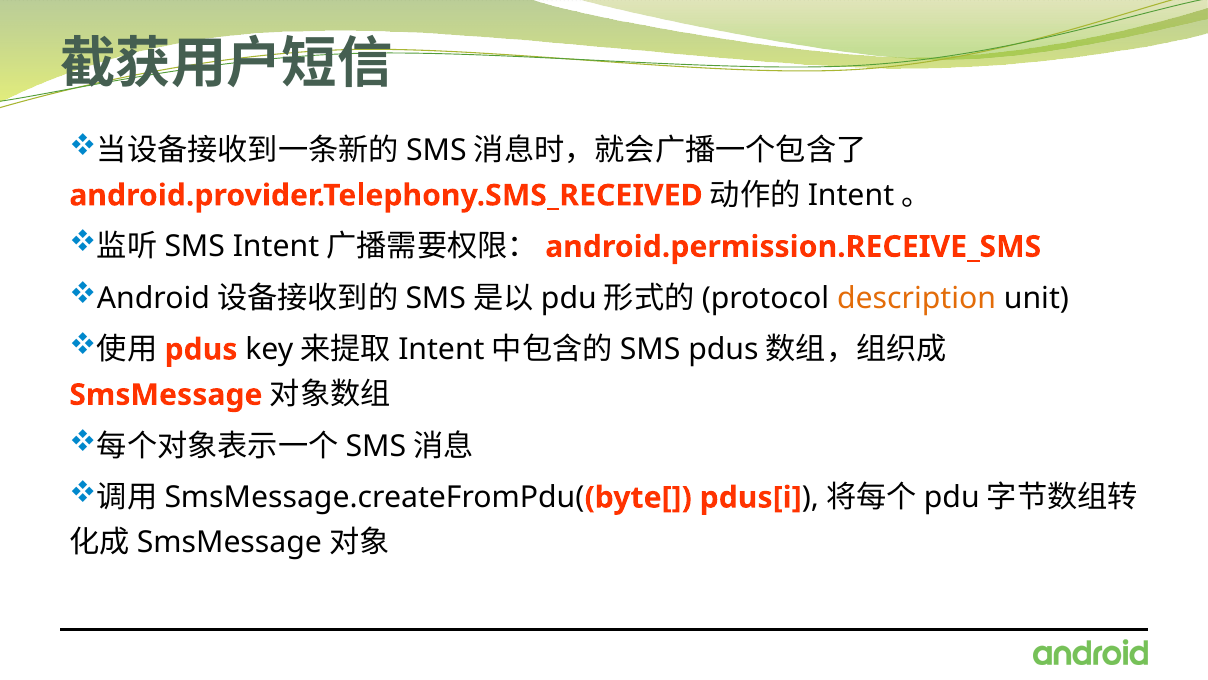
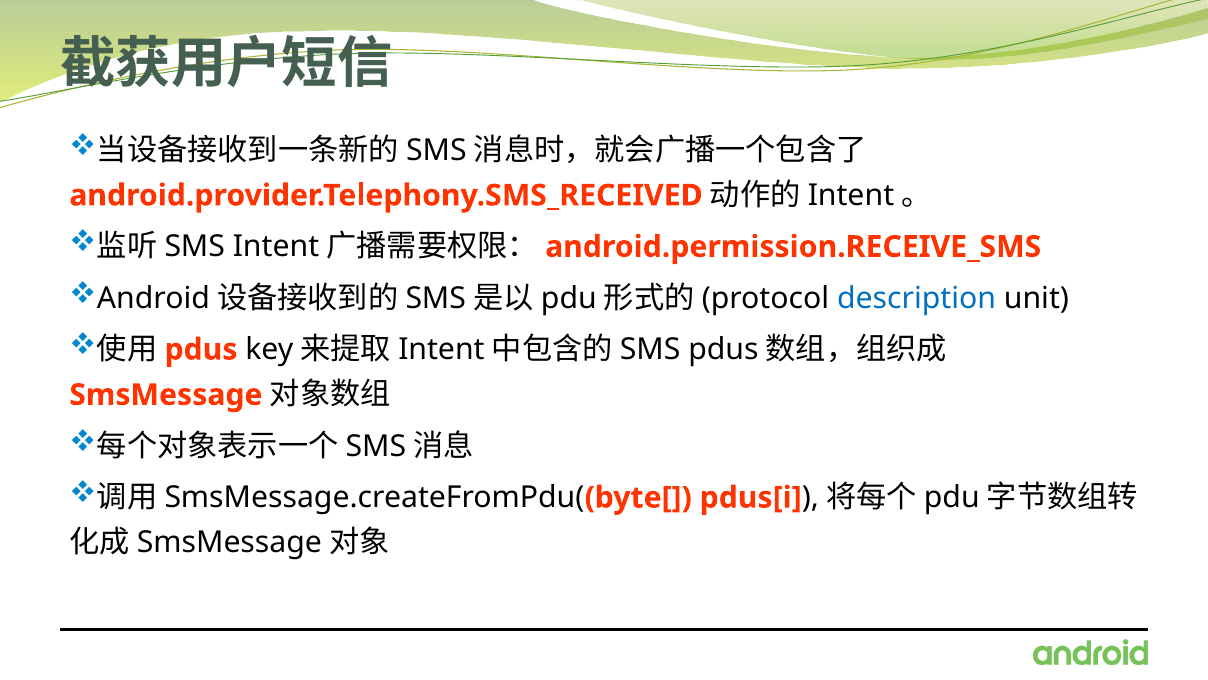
description colour: orange -> blue
